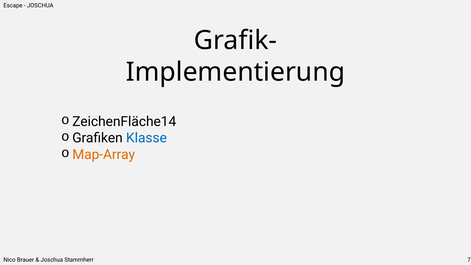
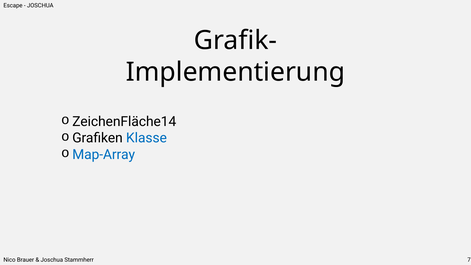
Map-Array colour: orange -> blue
